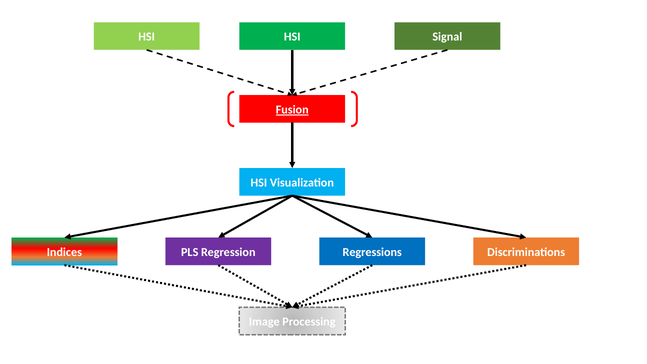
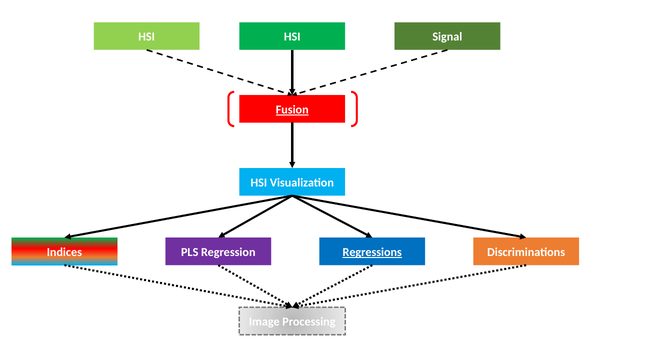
Regressions underline: none -> present
